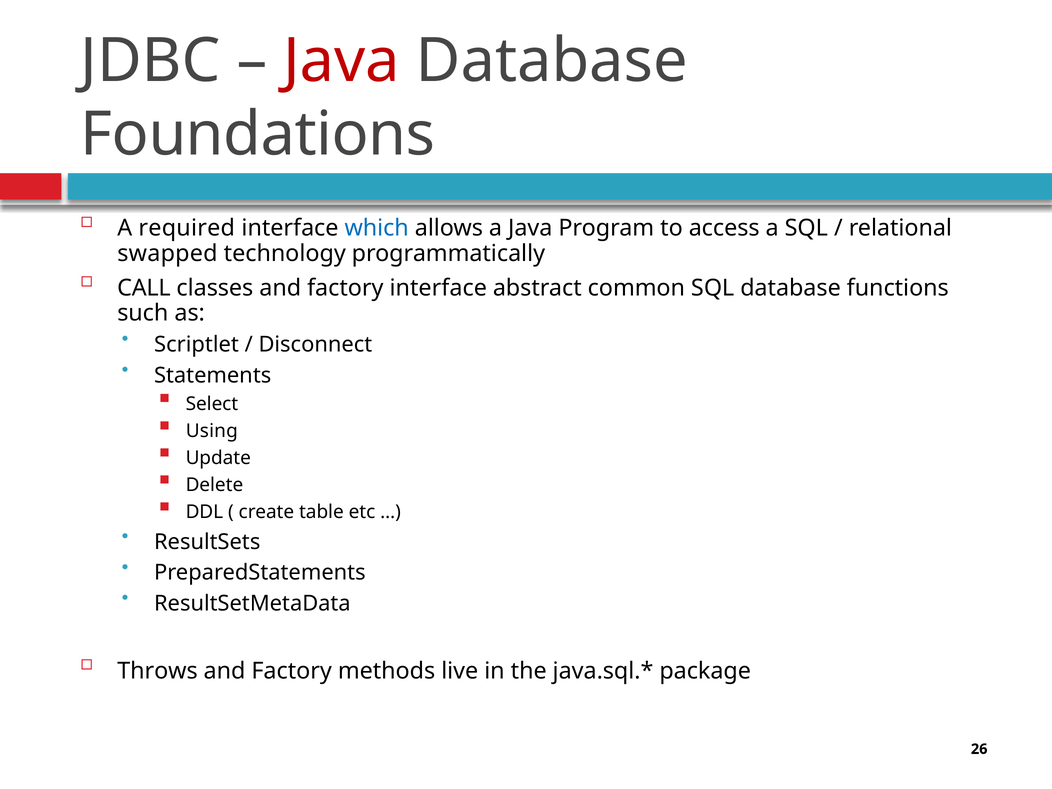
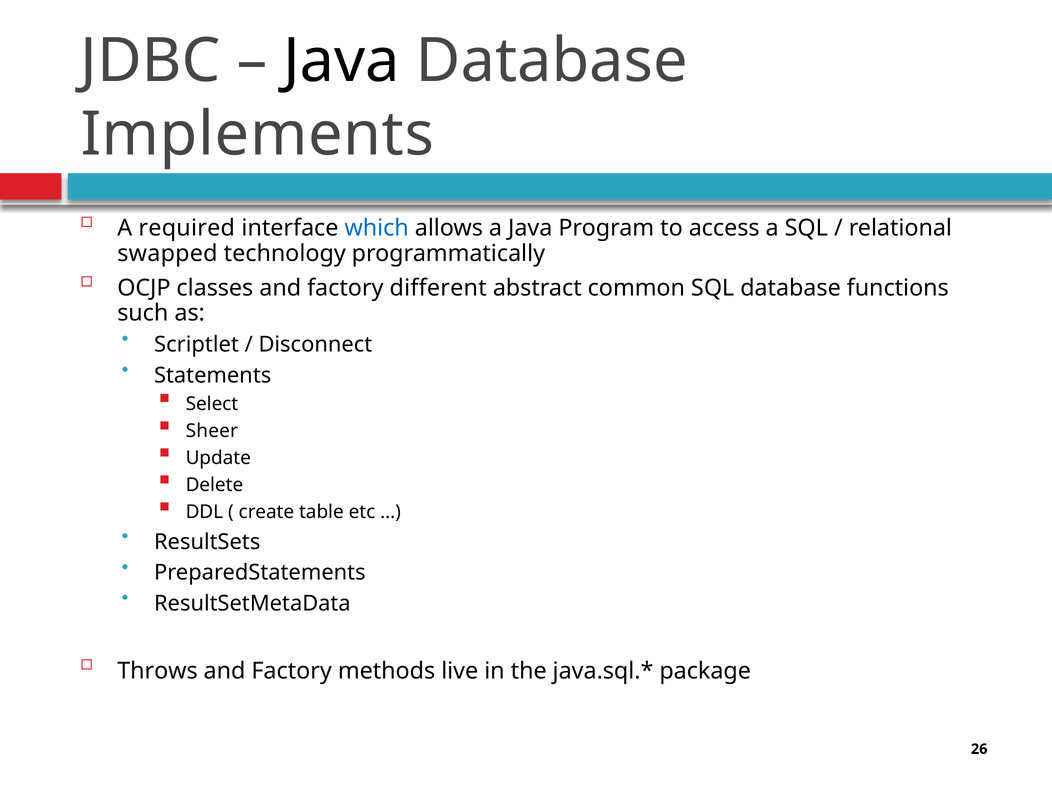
Java at (342, 61) colour: red -> black
Foundations: Foundations -> Implements
CALL: CALL -> OCJP
factory interface: interface -> different
Using: Using -> Sheer
